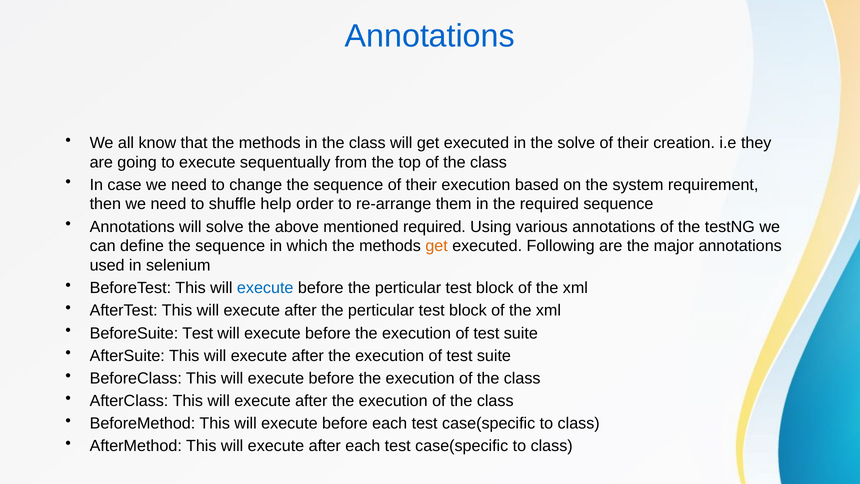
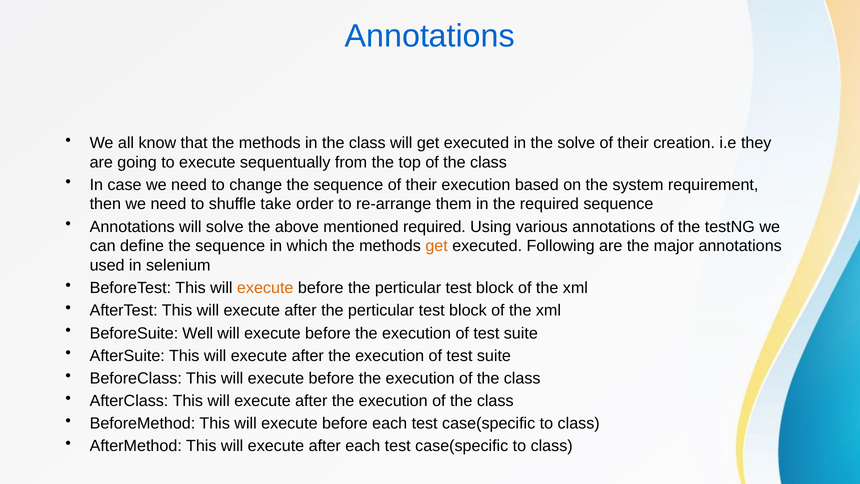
help: help -> take
execute at (265, 288) colour: blue -> orange
BeforeSuite Test: Test -> Well
